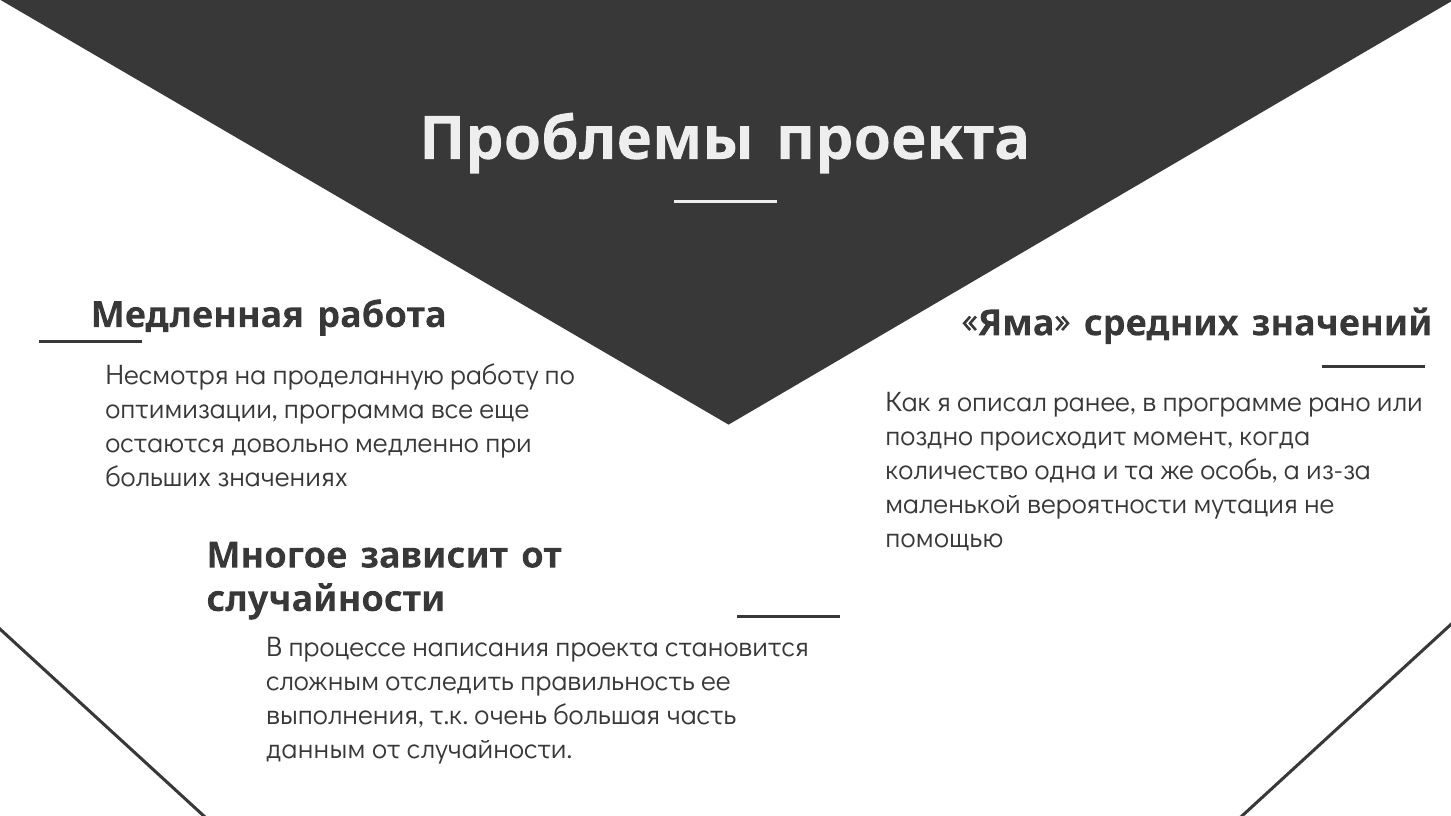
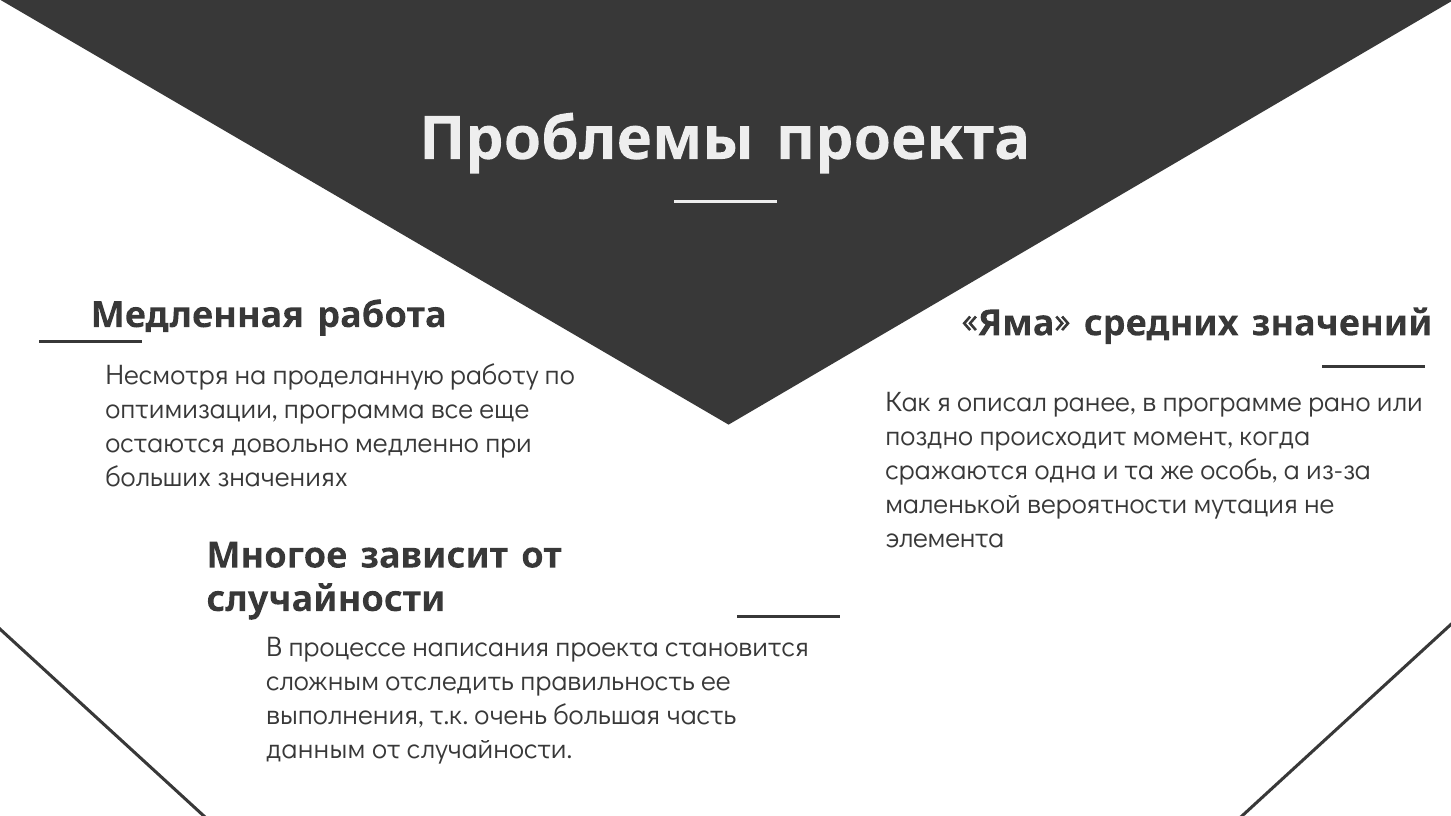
количество: количество -> сражаются
помощью: помощью -> элемента
